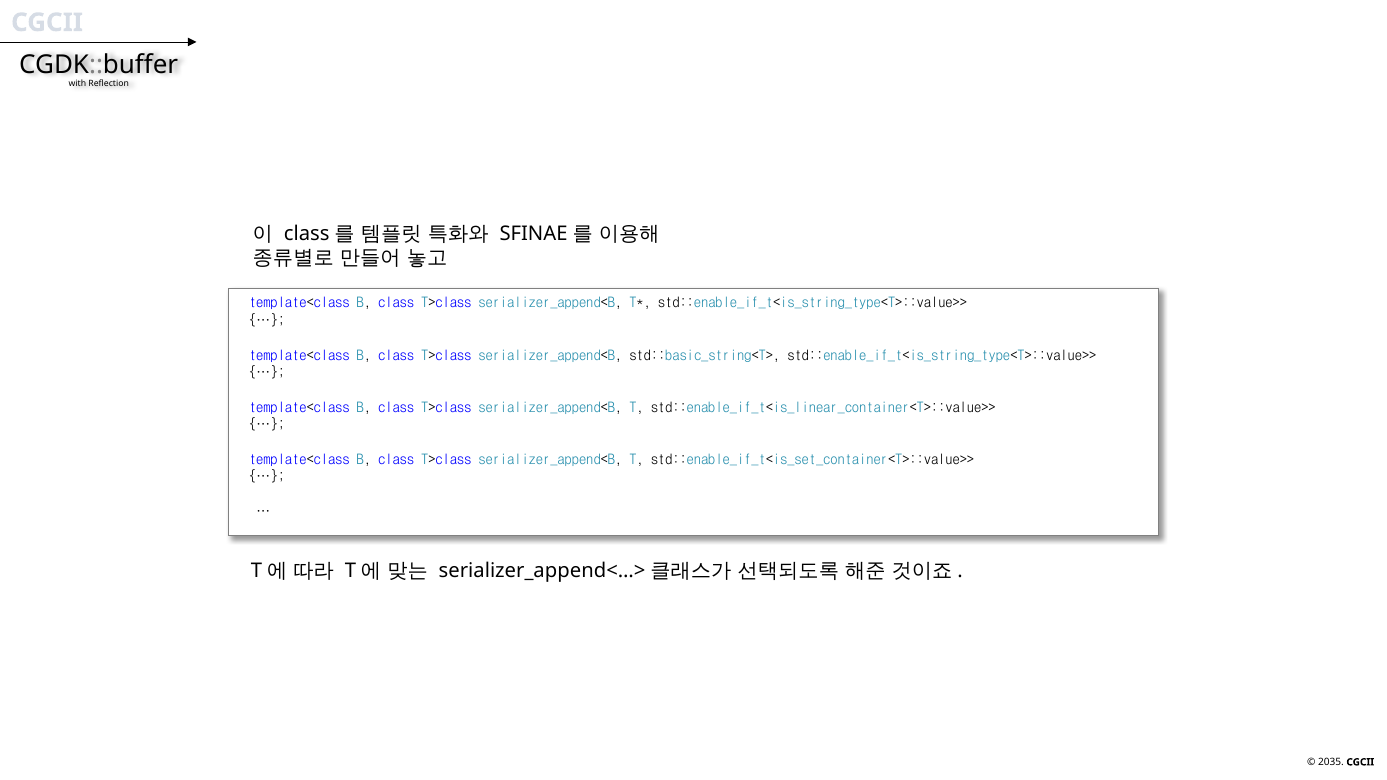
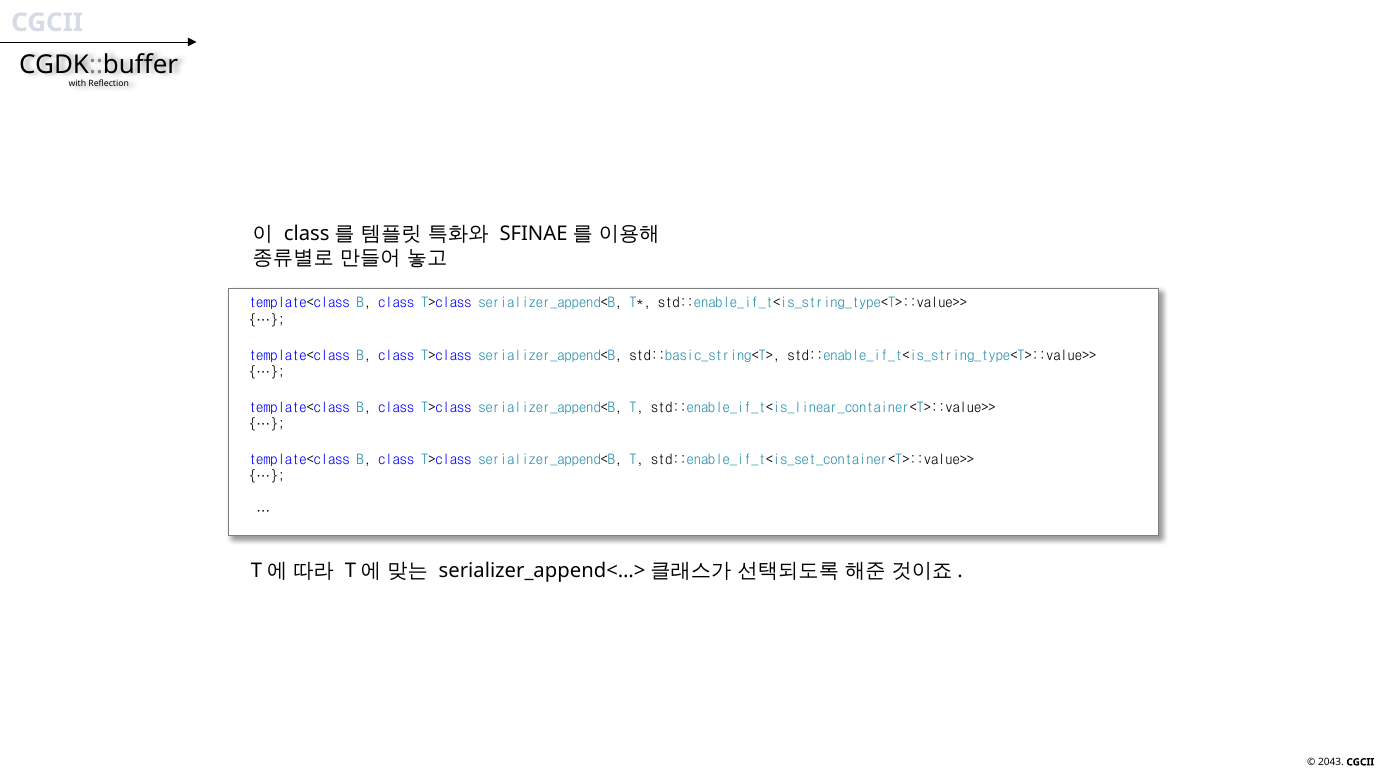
2035: 2035 -> 2043
